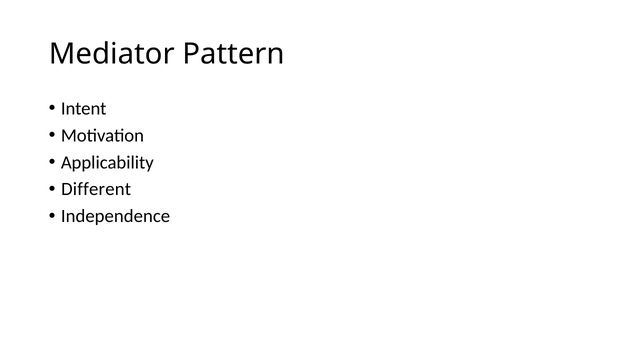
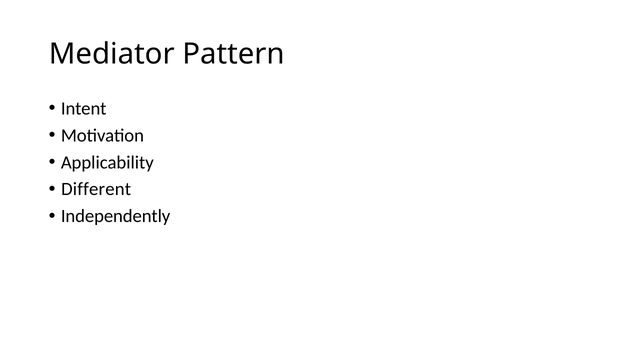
Independence: Independence -> Independently
